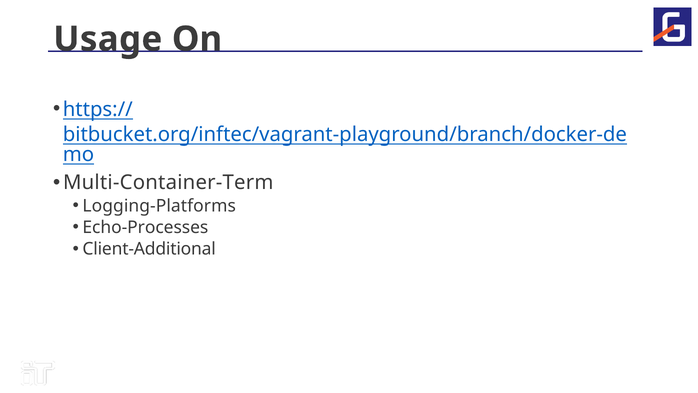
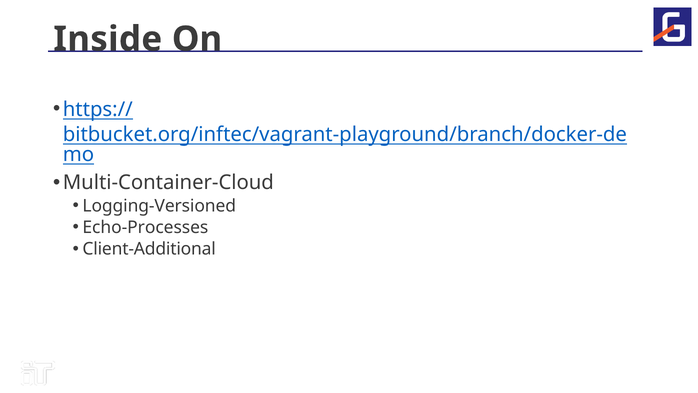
Usage: Usage -> Inside
Multi-Container-Term: Multi-Container-Term -> Multi-Container-Cloud
Logging-Platforms: Logging-Platforms -> Logging-Versioned
